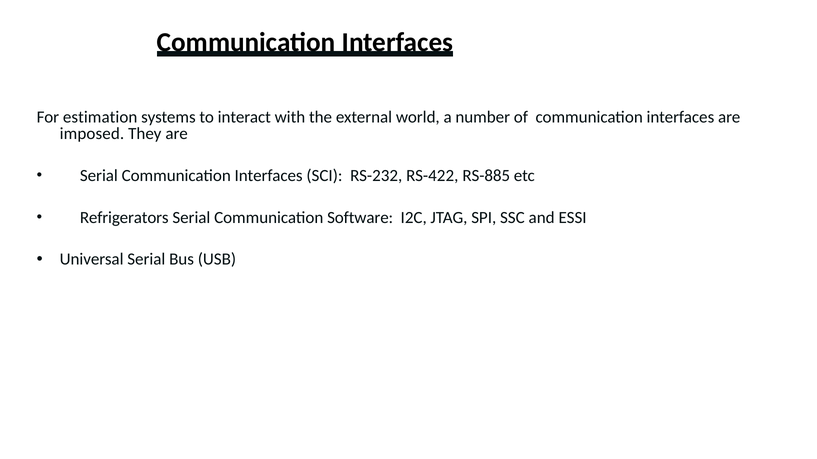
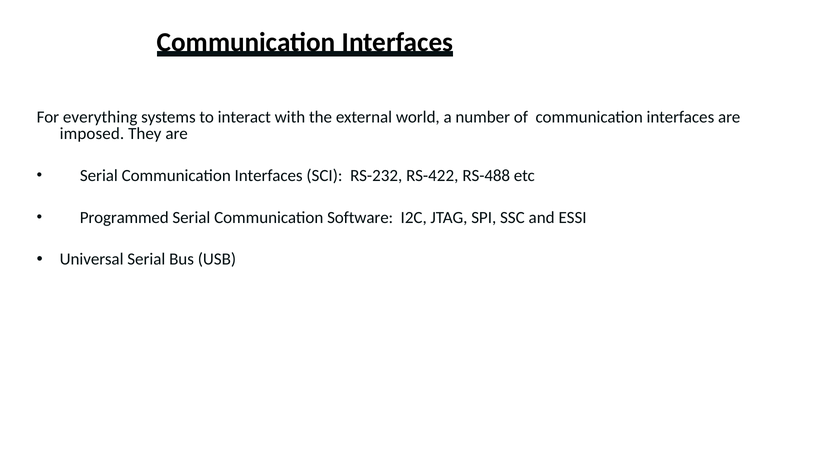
estimation: estimation -> everything
RS-885: RS-885 -> RS-488
Refrigerators: Refrigerators -> Programmed
